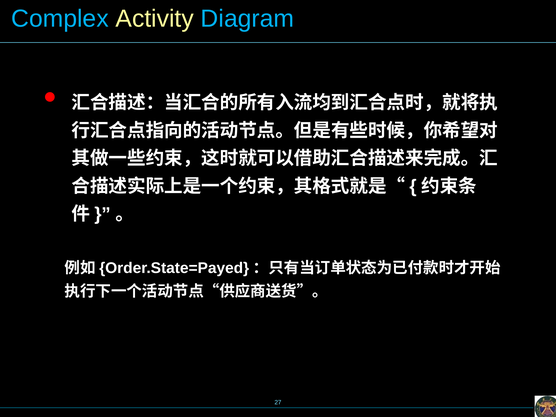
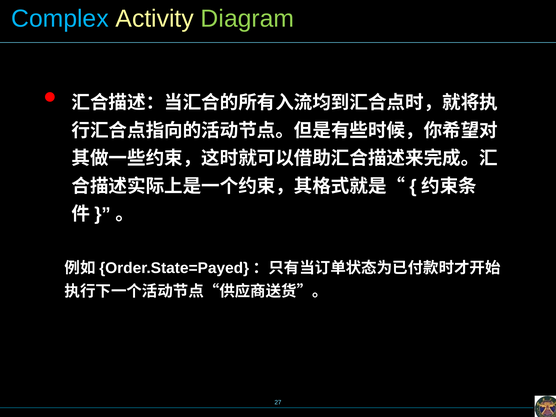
Diagram colour: light blue -> light green
